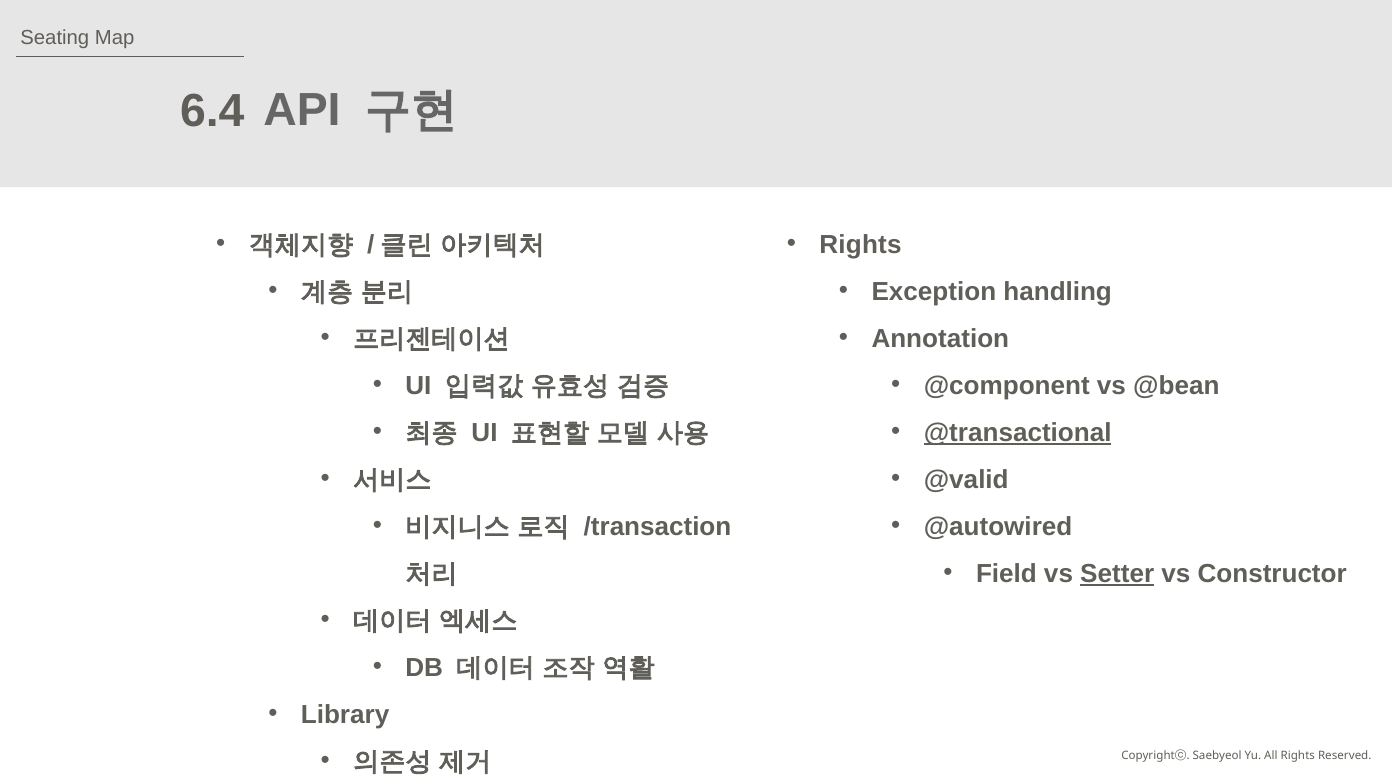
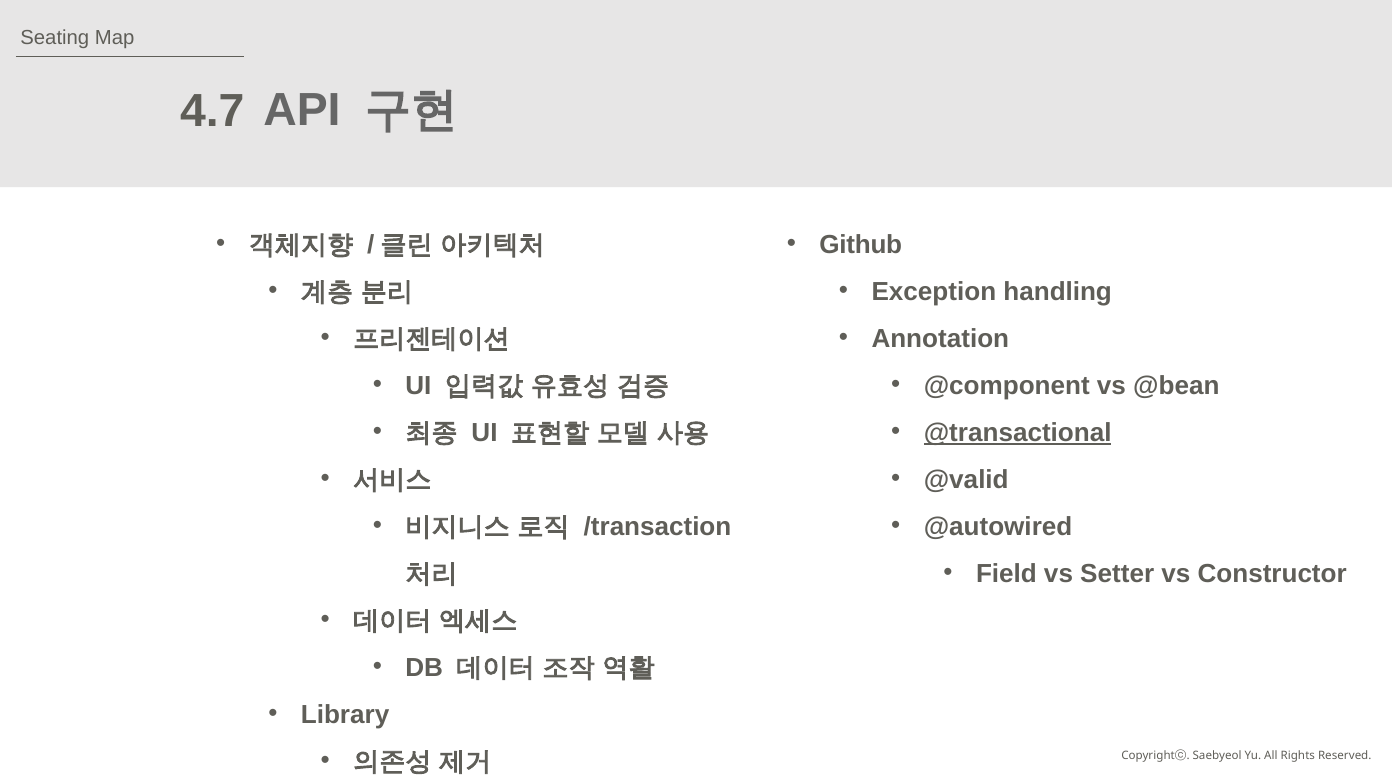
6.4: 6.4 -> 4.7
Rights at (861, 245): Rights -> Github
Setter underline: present -> none
